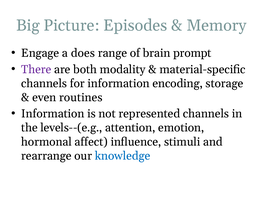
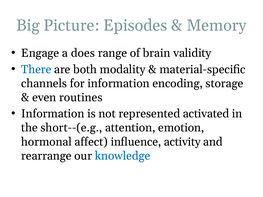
prompt: prompt -> validity
There colour: purple -> blue
represented channels: channels -> activated
levels--(e.g: levels--(e.g -> short--(e.g
stimuli: stimuli -> activity
